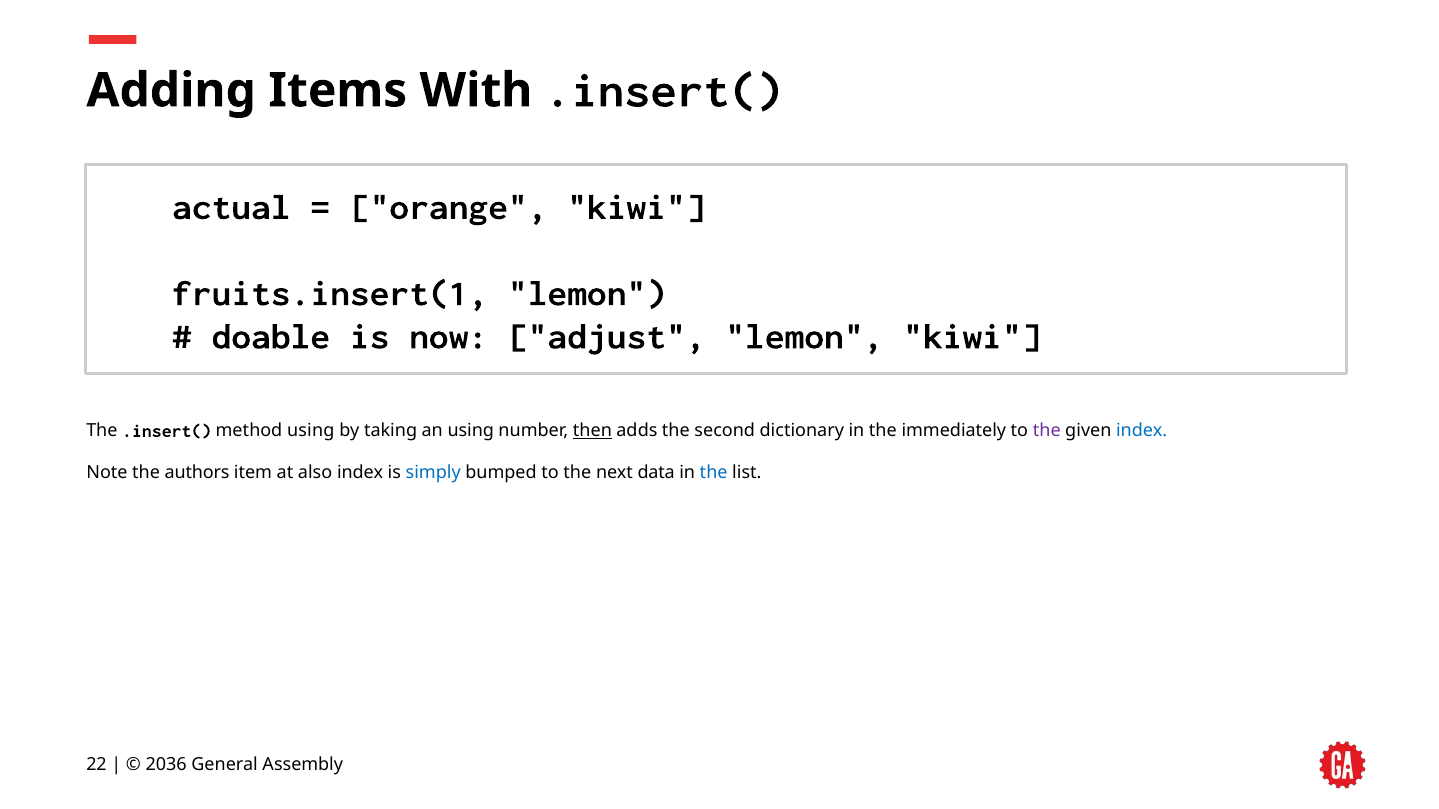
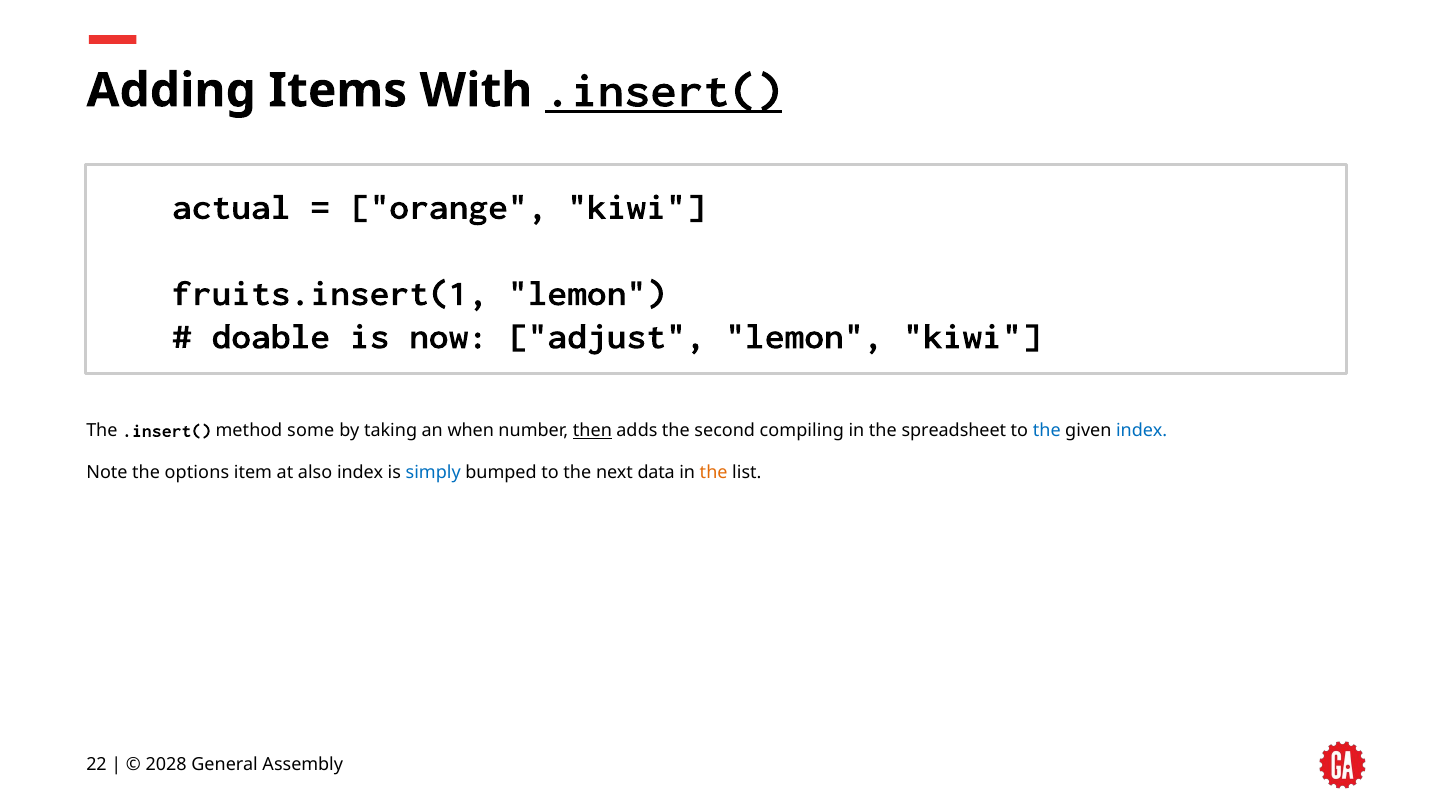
.insert( at (664, 91) underline: none -> present
method using: using -> some
an using: using -> when
dictionary: dictionary -> compiling
immediately: immediately -> spreadsheet
the at (1047, 431) colour: purple -> blue
authors: authors -> options
the at (714, 473) colour: blue -> orange
2036: 2036 -> 2028
